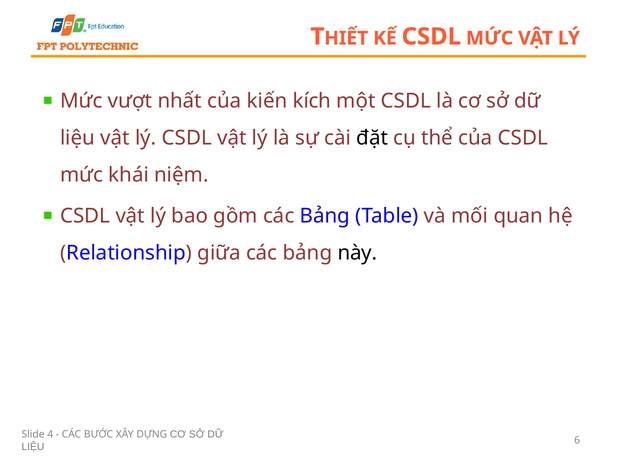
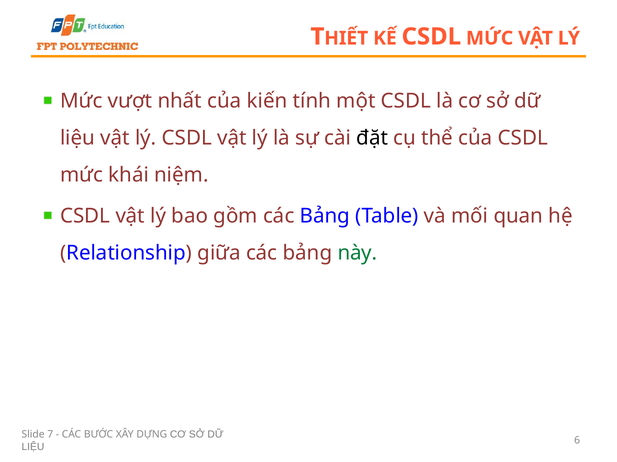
kích: kích -> tính
này colour: black -> green
4: 4 -> 7
